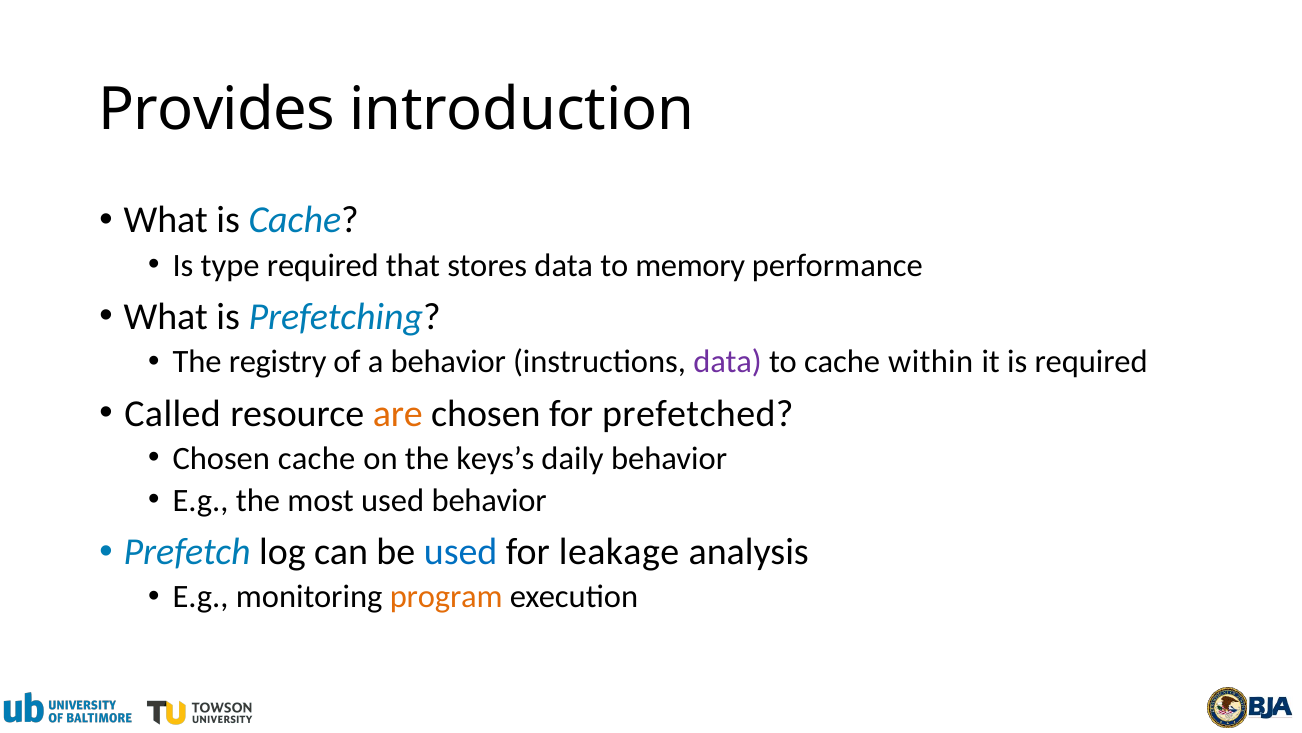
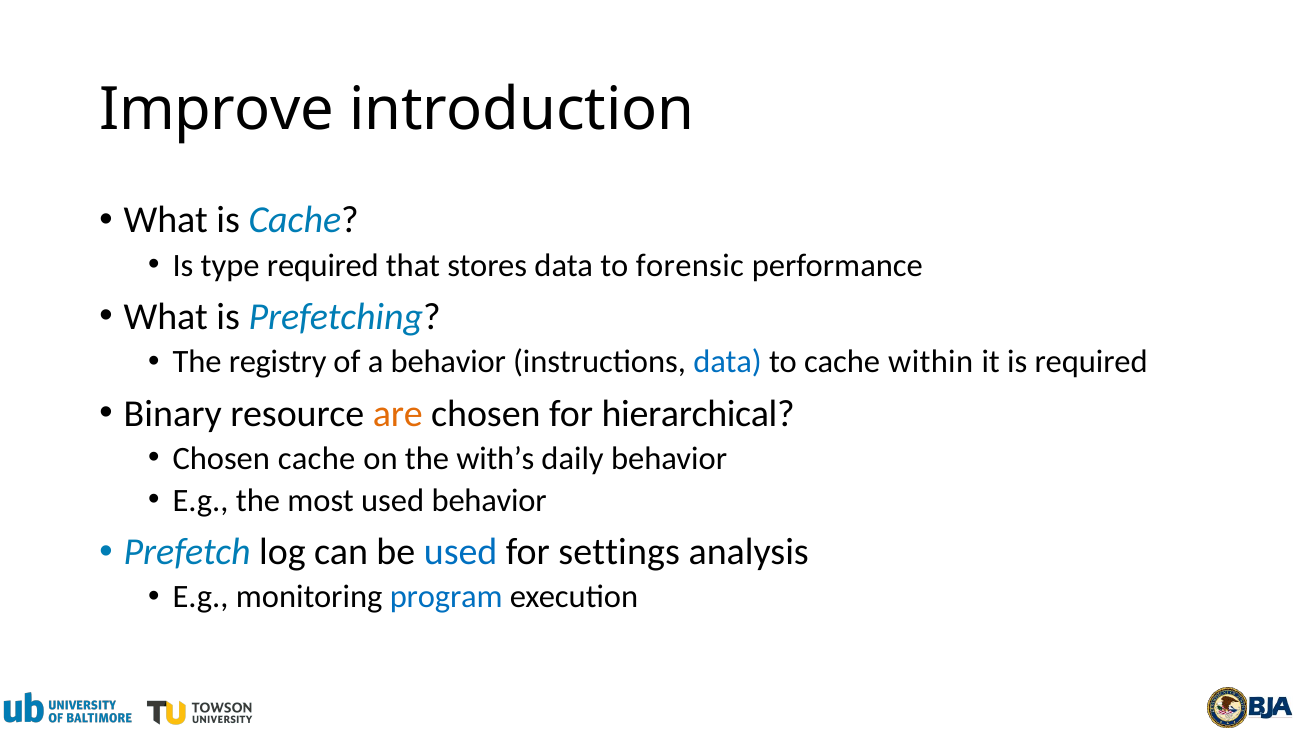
Provides: Provides -> Improve
memory: memory -> forensic
data at (728, 362) colour: purple -> blue
Called: Called -> Binary
prefetched: prefetched -> hierarchical
keys’s: keys’s -> with’s
leakage: leakage -> settings
program colour: orange -> blue
